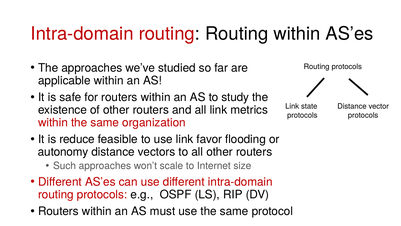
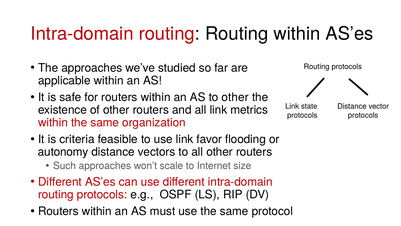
to study: study -> other
reduce: reduce -> criteria
